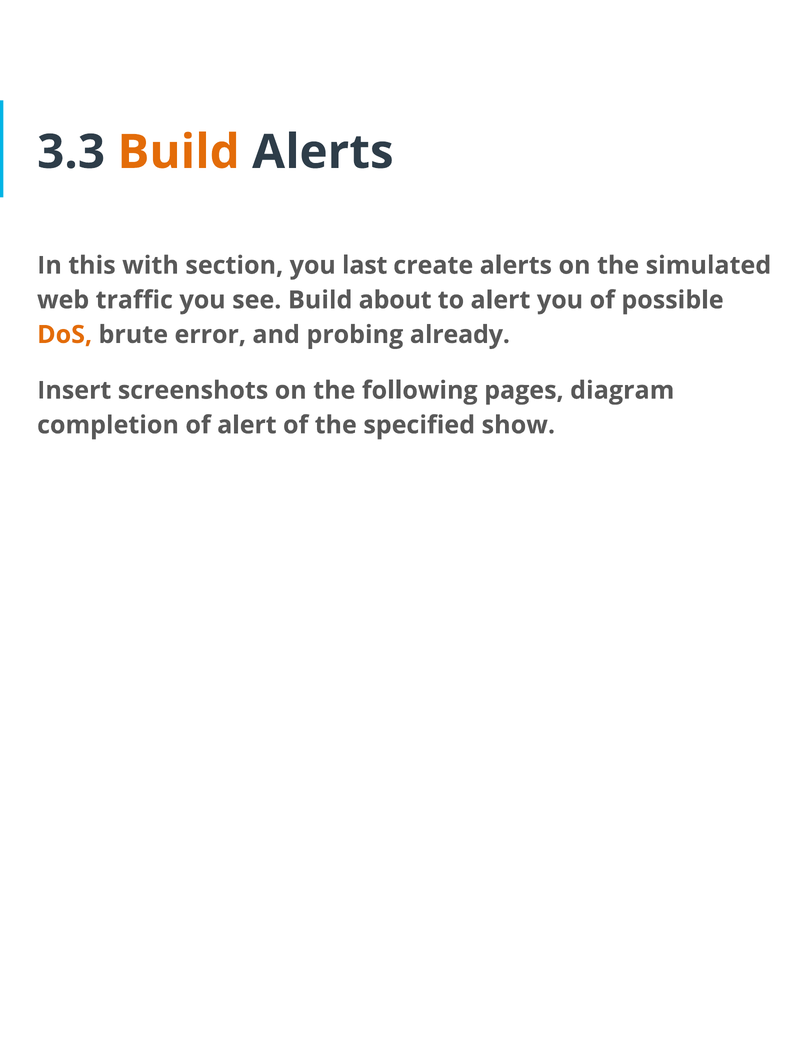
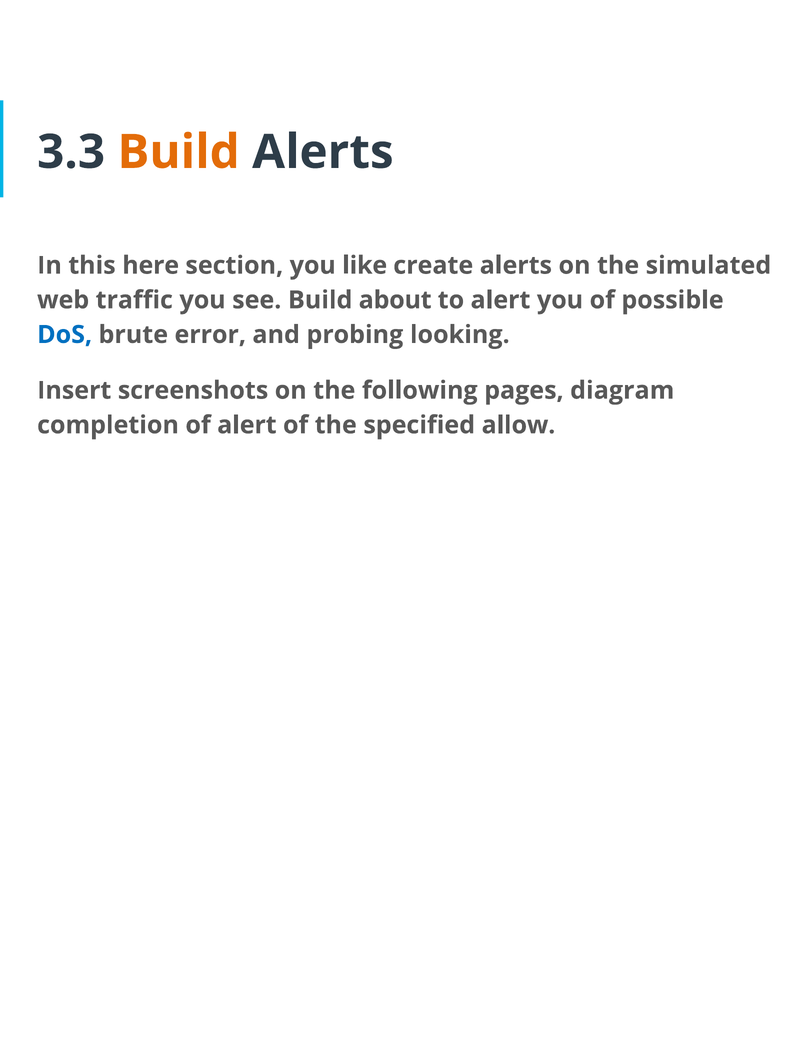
with: with -> here
last: last -> like
DoS colour: orange -> blue
already: already -> looking
show: show -> allow
